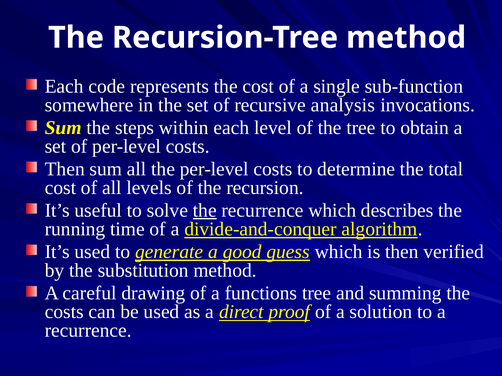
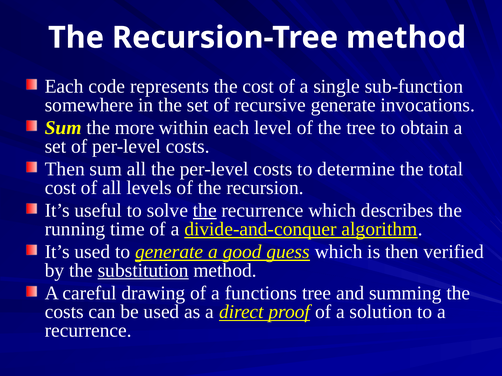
recursive analysis: analysis -> generate
steps: steps -> more
substitution underline: none -> present
